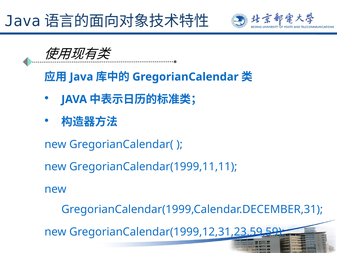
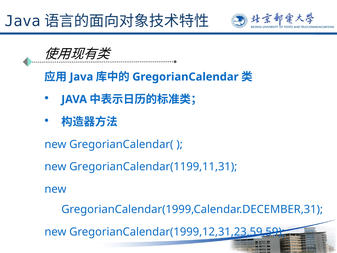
GregorianCalendar(1999,11,11: GregorianCalendar(1999,11,11 -> GregorianCalendar(1199,11,31
